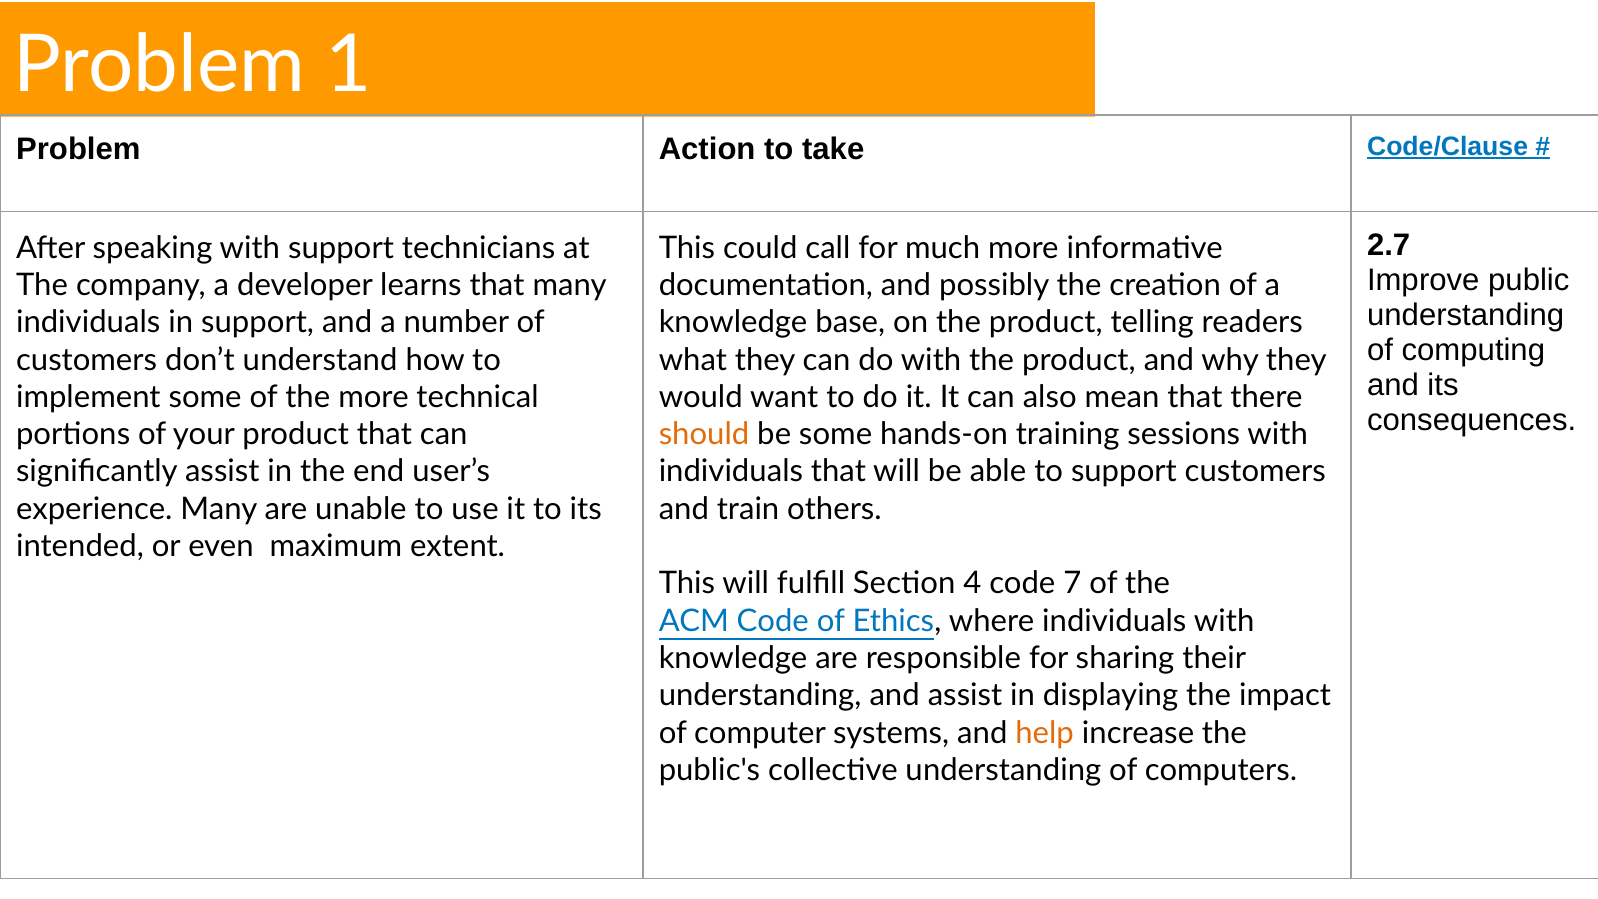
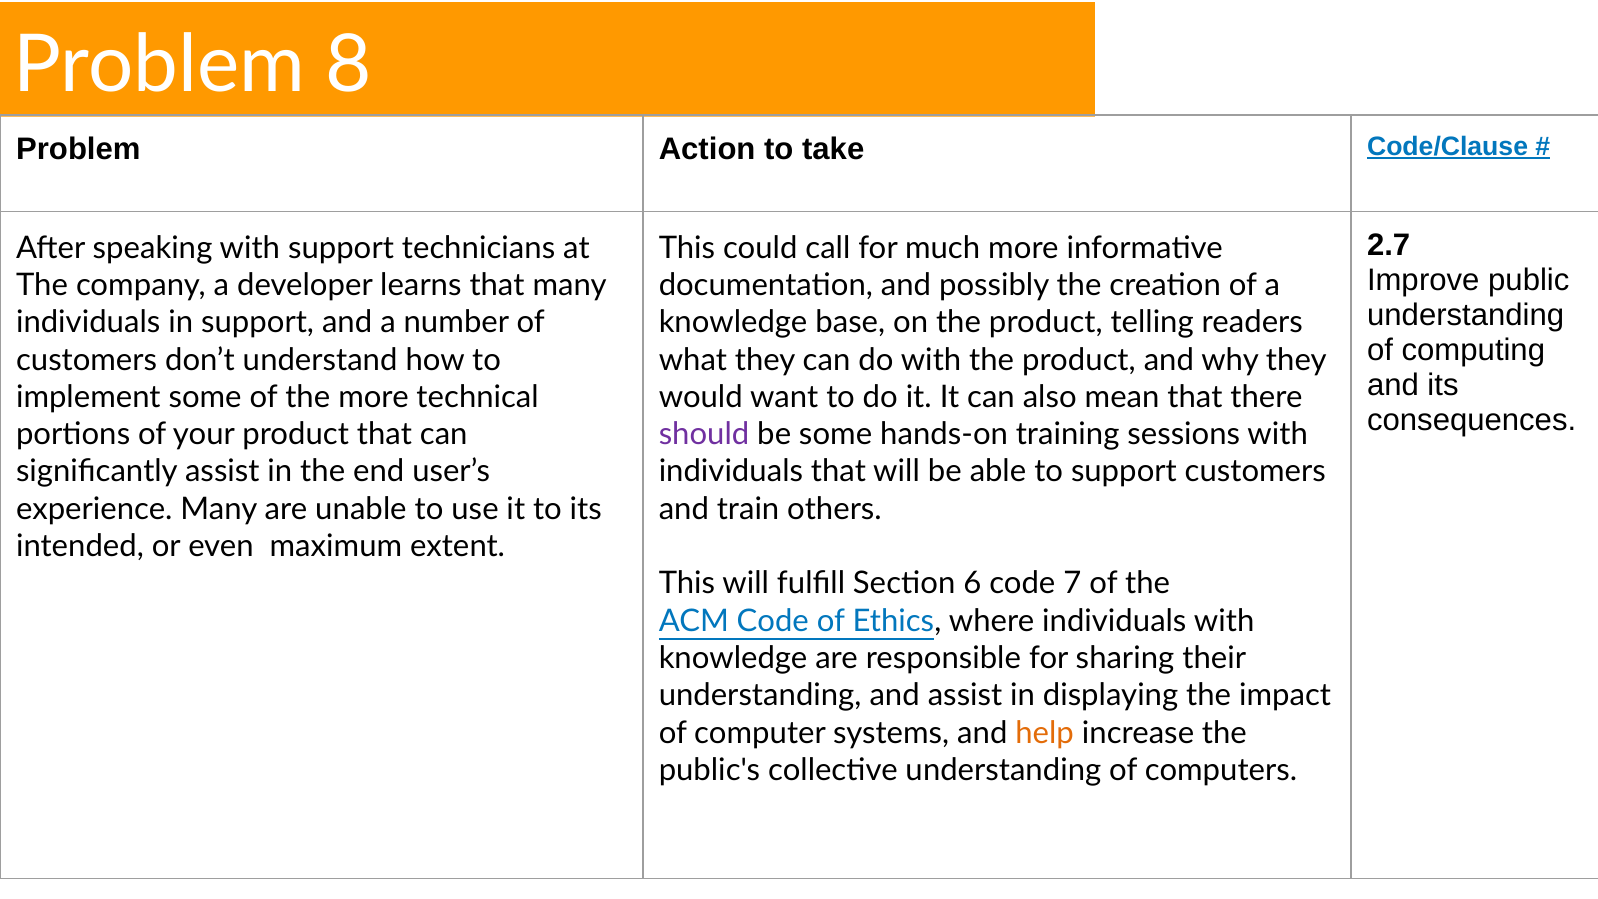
1: 1 -> 8
should colour: orange -> purple
4: 4 -> 6
